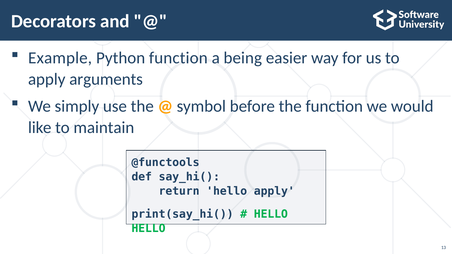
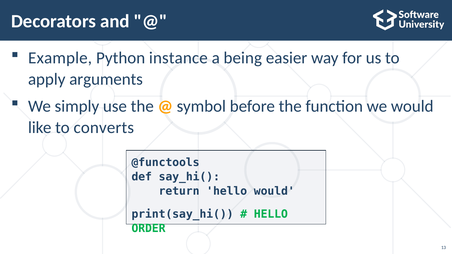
Python function: function -> instance
maintain: maintain -> converts
hello apply: apply -> would
HELLO at (149, 229): HELLO -> ORDER
